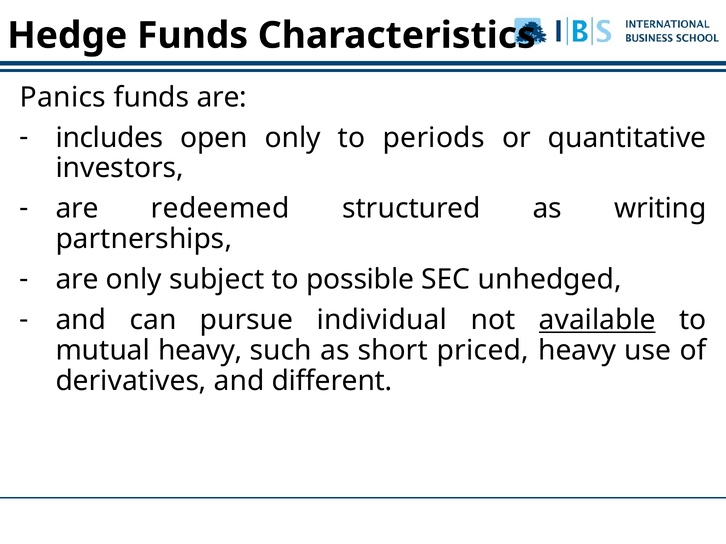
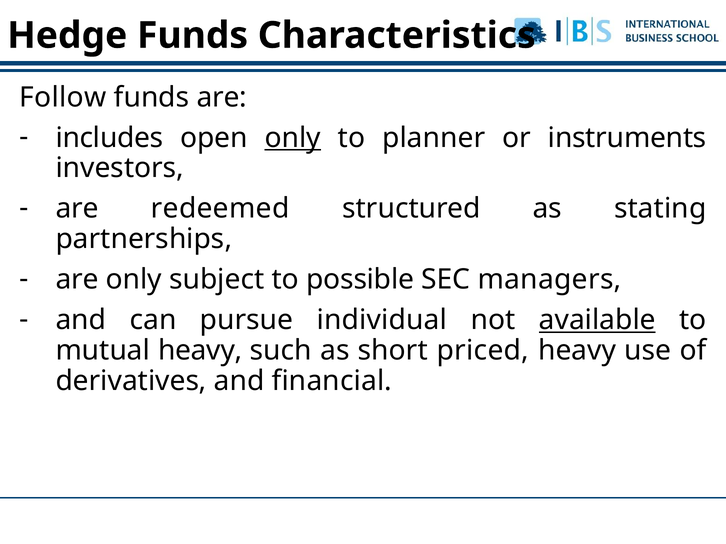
Panics: Panics -> Follow
only at (293, 138) underline: none -> present
periods: periods -> planner
quantitative: quantitative -> instruments
writing: writing -> stating
unhedged: unhedged -> managers
different: different -> financial
